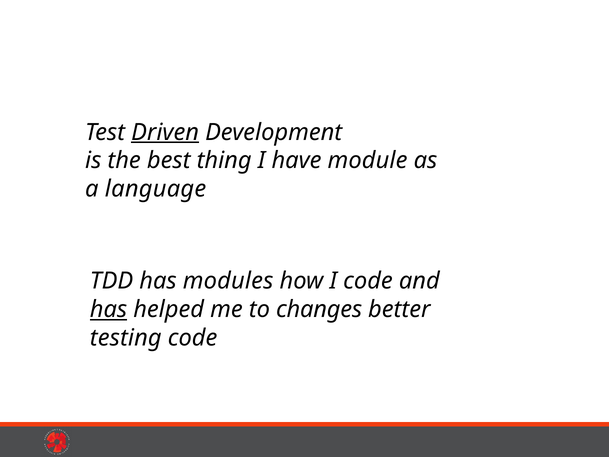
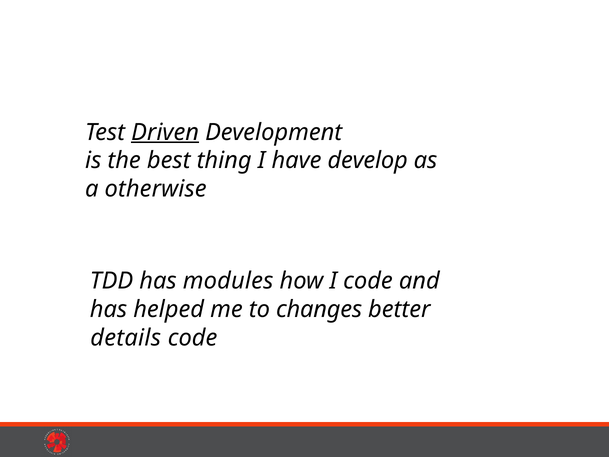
module: module -> develop
language: language -> otherwise
has at (109, 309) underline: present -> none
testing: testing -> details
